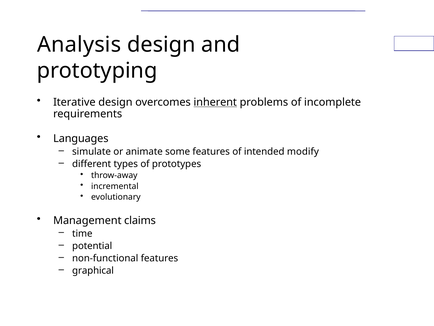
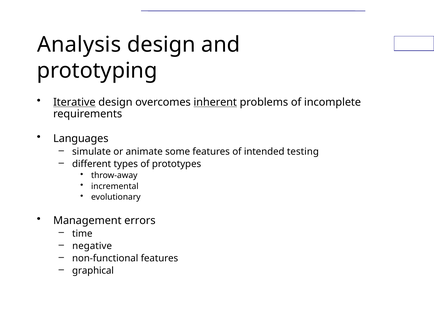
Iterative underline: none -> present
modify: modify -> testing
claims: claims -> errors
potential: potential -> negative
